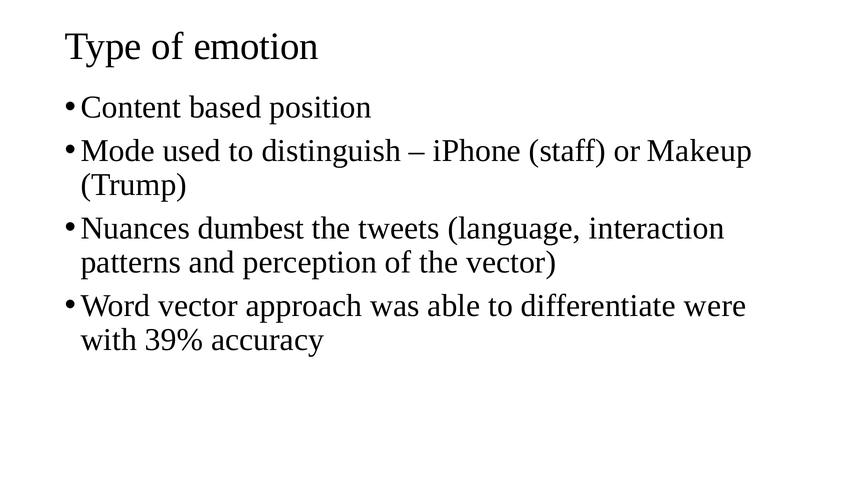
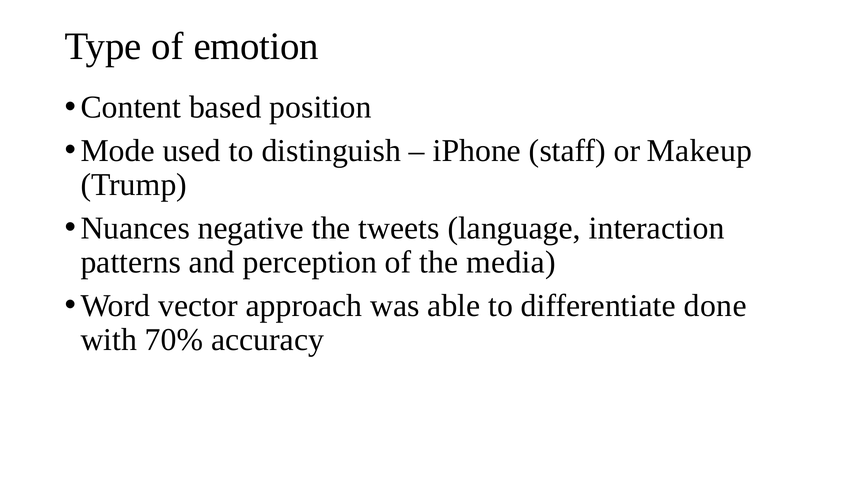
dumbest: dumbest -> negative
the vector: vector -> media
were: were -> done
39%: 39% -> 70%
